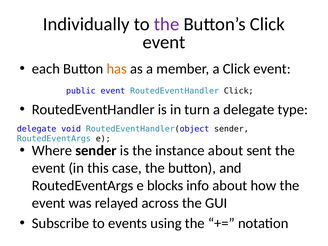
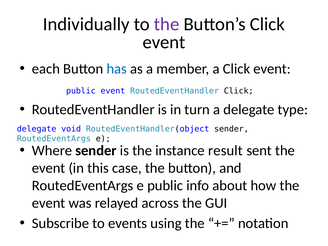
has colour: orange -> blue
instance about: about -> result
e blocks: blocks -> public
